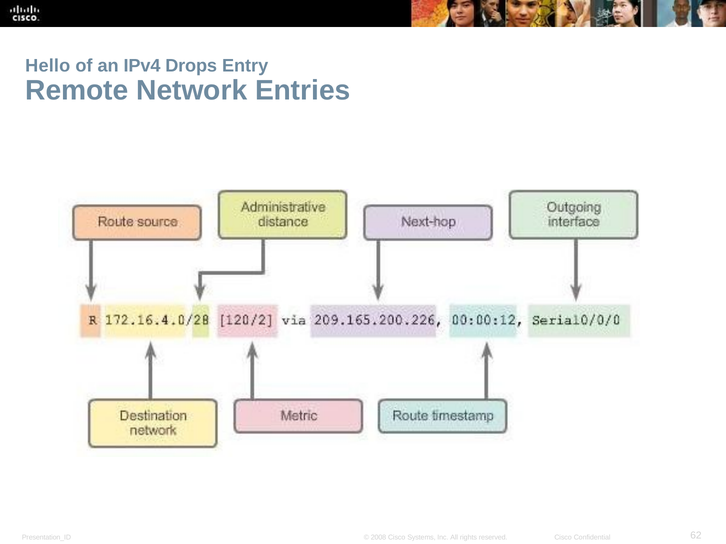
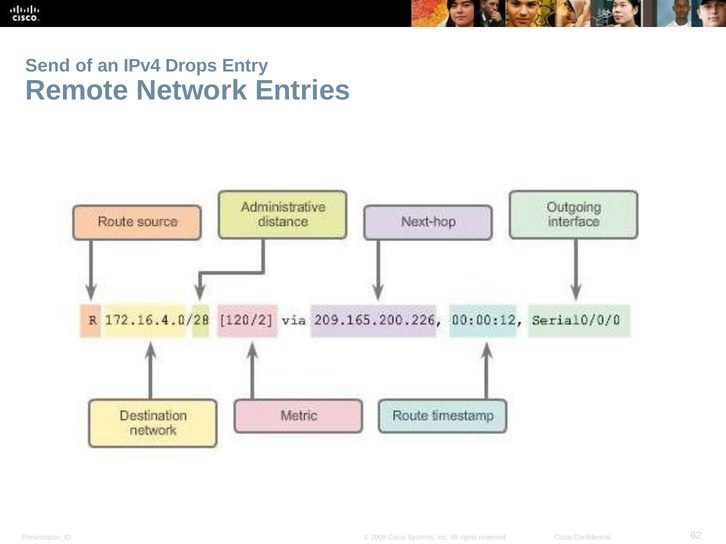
Hello: Hello -> Send
